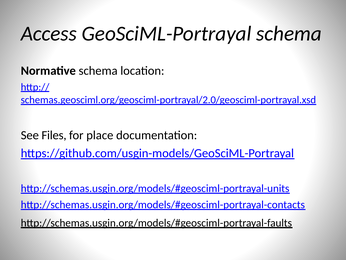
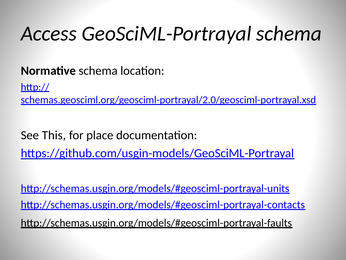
Files: Files -> This
